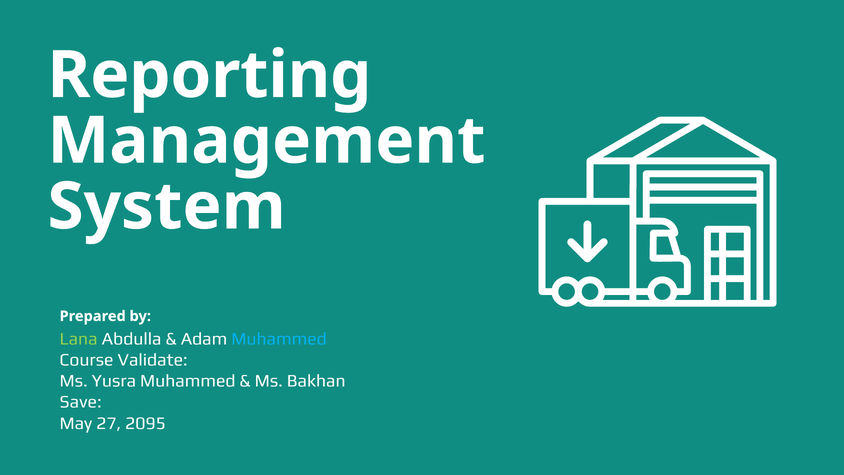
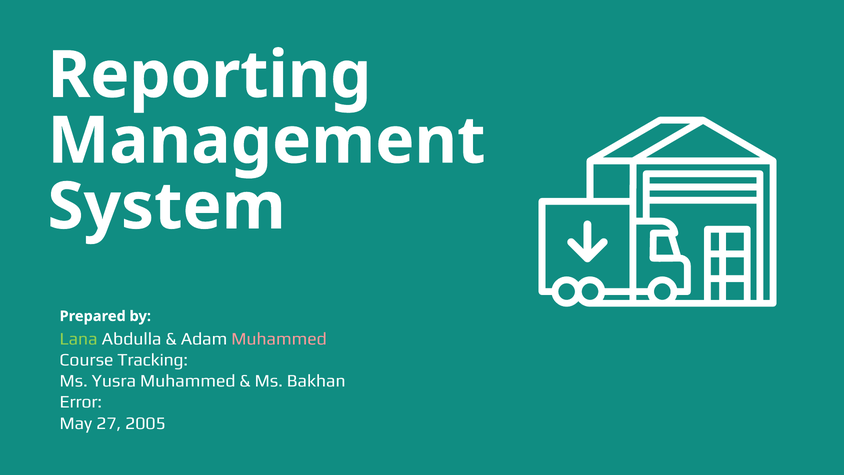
Muhammed at (279, 339) colour: light blue -> pink
Validate: Validate -> Tracking
Save: Save -> Error
2095: 2095 -> 2005
